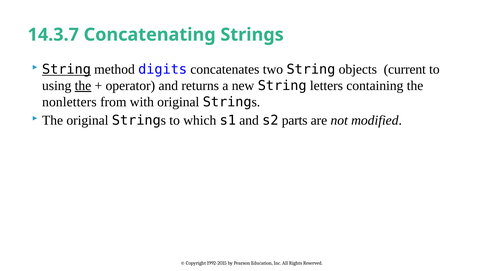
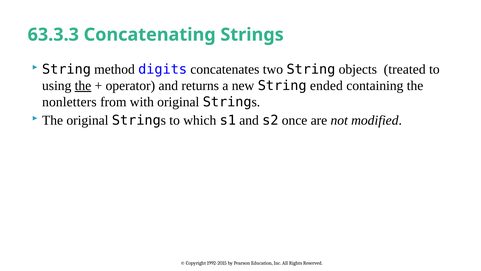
14.3.7: 14.3.7 -> 63.3.3
String at (66, 69) underline: present -> none
current: current -> treated
letters: letters -> ended
parts: parts -> once
